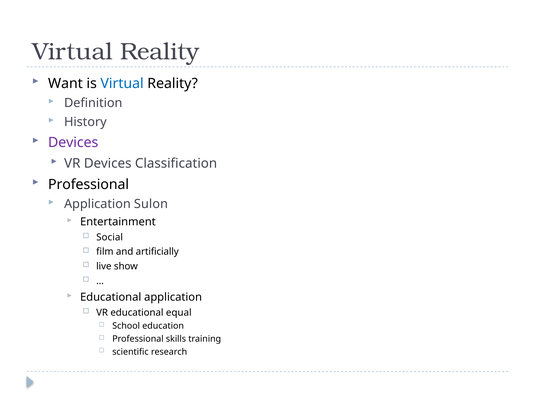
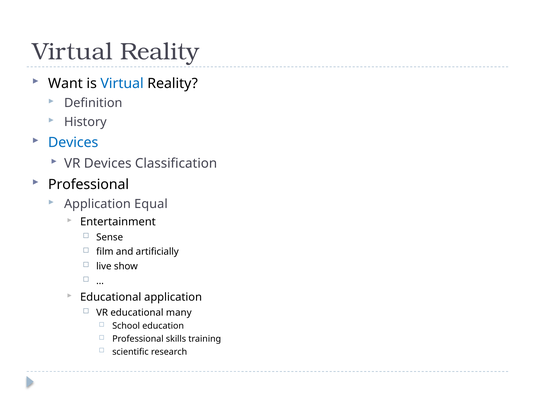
Devices at (73, 143) colour: purple -> blue
Sulon: Sulon -> Equal
Social: Social -> Sense
equal: equal -> many
